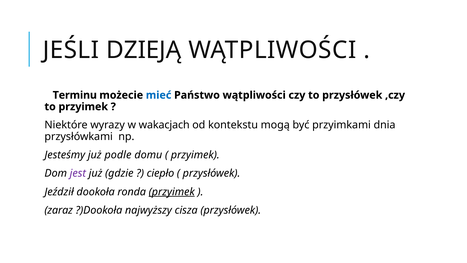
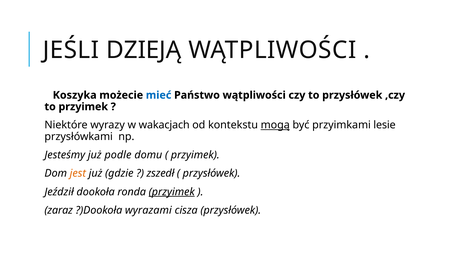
Terminu: Terminu -> Koszyka
mogą underline: none -> present
dnia: dnia -> lesie
jest colour: purple -> orange
ciepło: ciepło -> zszedł
najwyższy: najwyższy -> wyrazami
